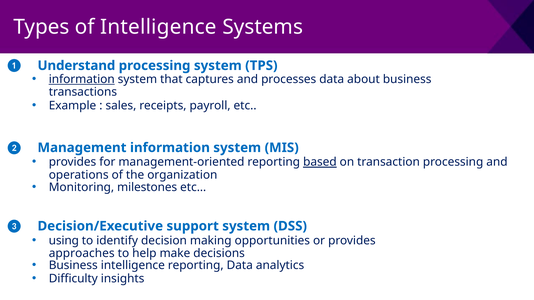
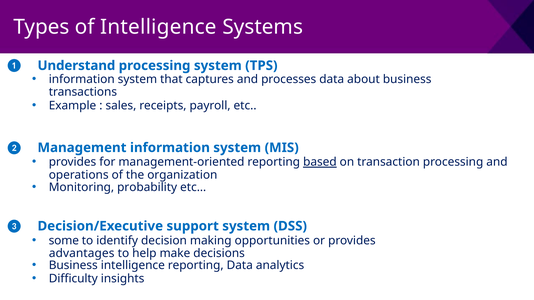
information at (82, 79) underline: present -> none
milestones: milestones -> probability
using: using -> some
approaches: approaches -> advantages
